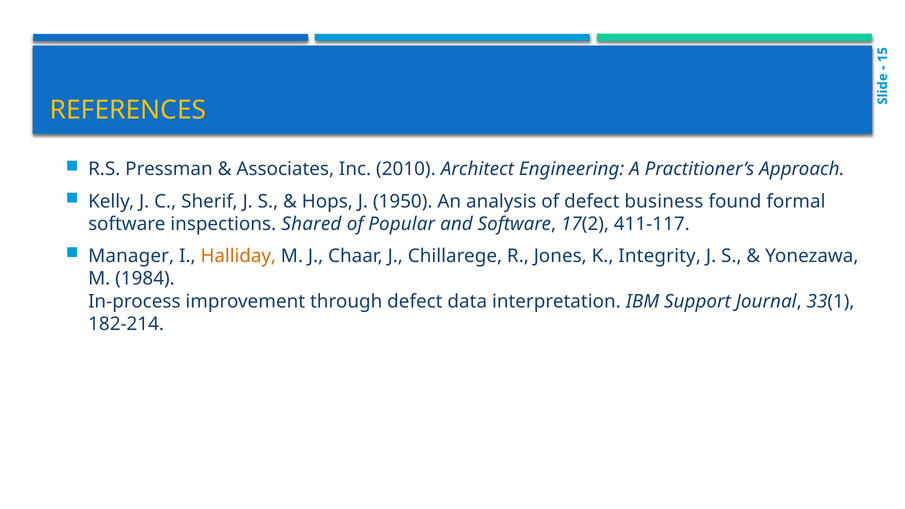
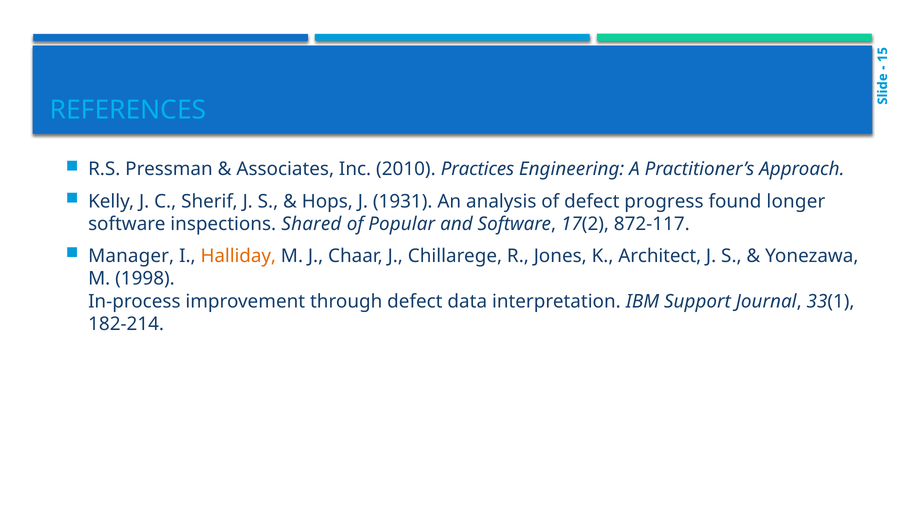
REFERENCES colour: yellow -> light blue
Architect: Architect -> Practices
1950: 1950 -> 1931
business: business -> progress
formal: formal -> longer
411-117: 411-117 -> 872-117
Integrity: Integrity -> Architect
1984: 1984 -> 1998
